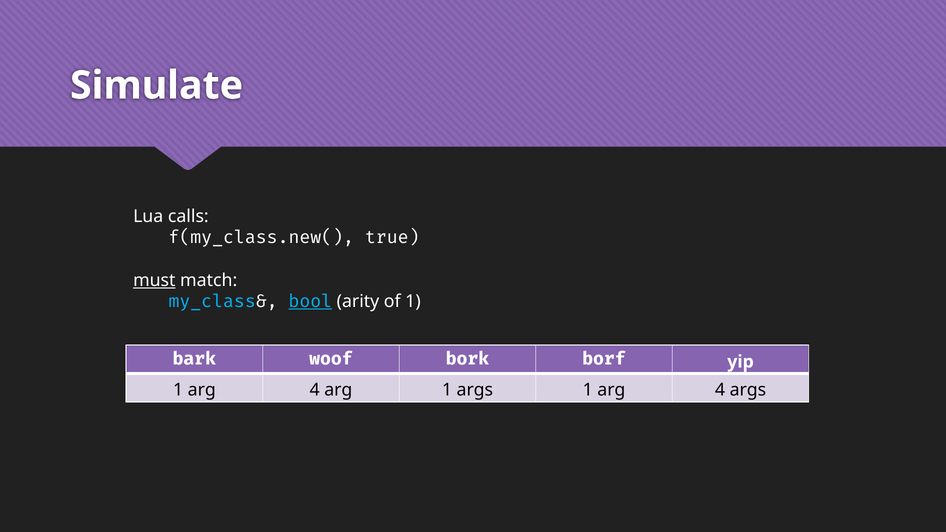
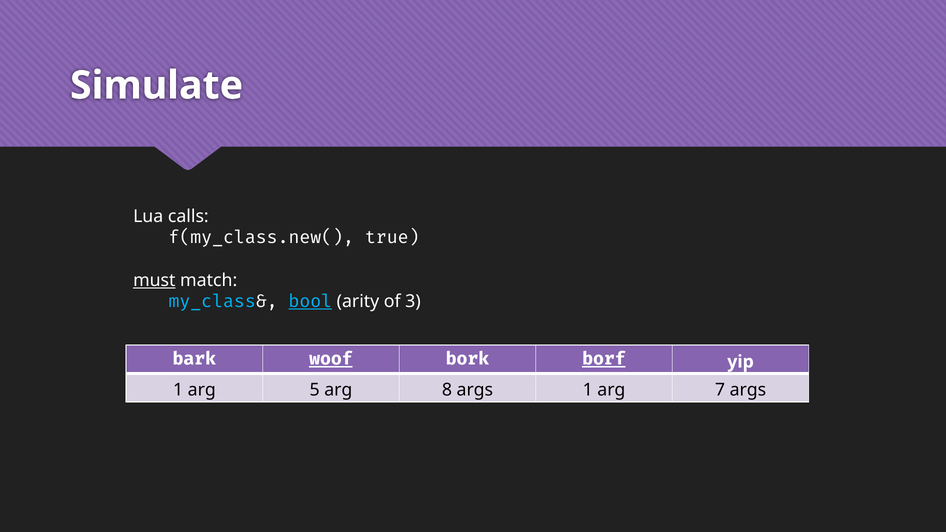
of 1: 1 -> 3
woof underline: none -> present
borf underline: none -> present
4 at (315, 390): 4 -> 5
arg 1: 1 -> 8
args 1 arg 4: 4 -> 7
